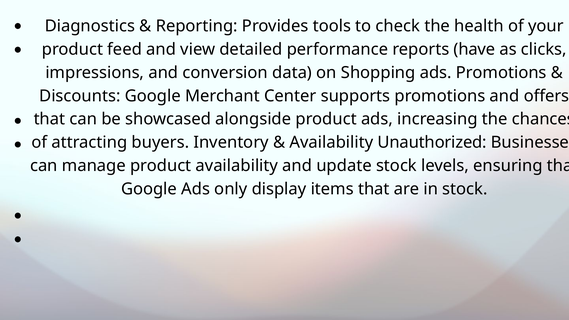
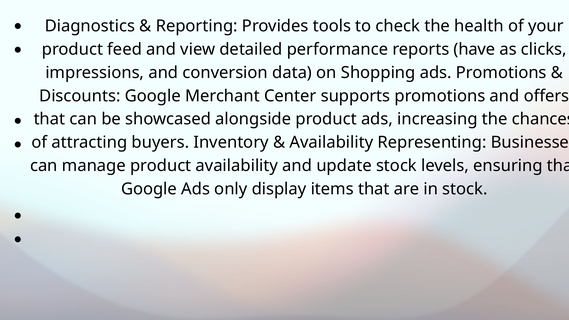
Unauthorized: Unauthorized -> Representing
